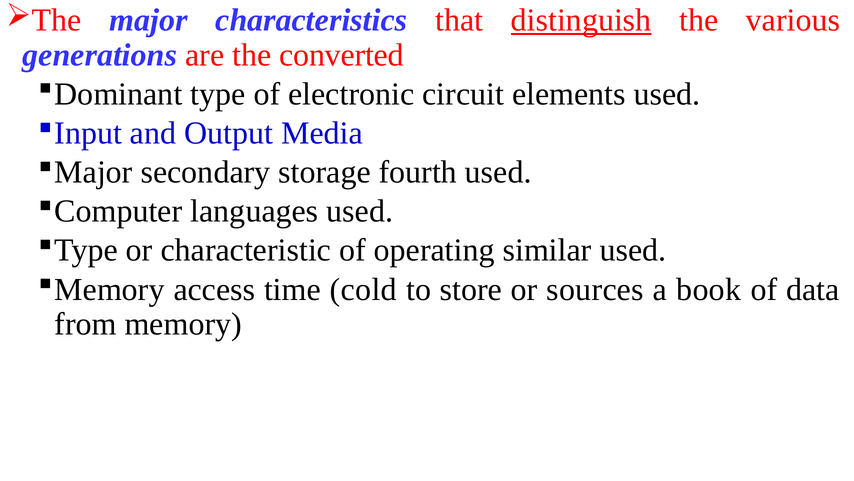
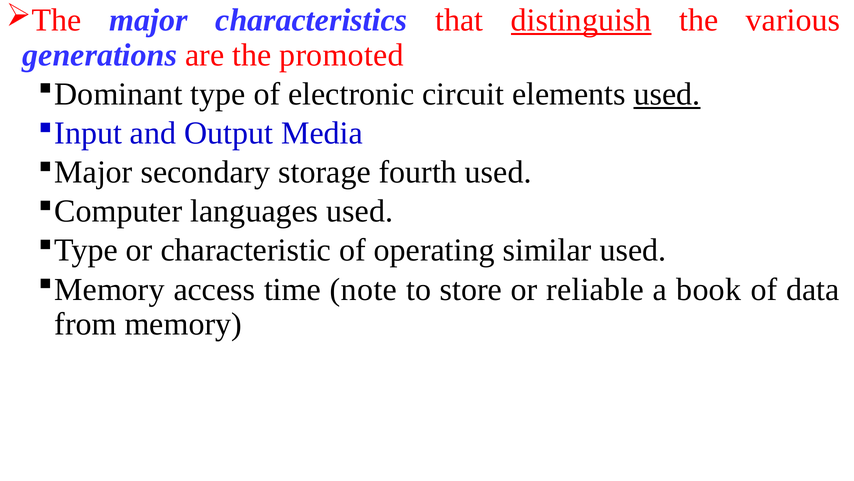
converted: converted -> promoted
used at (667, 94) underline: none -> present
cold: cold -> note
sources: sources -> reliable
